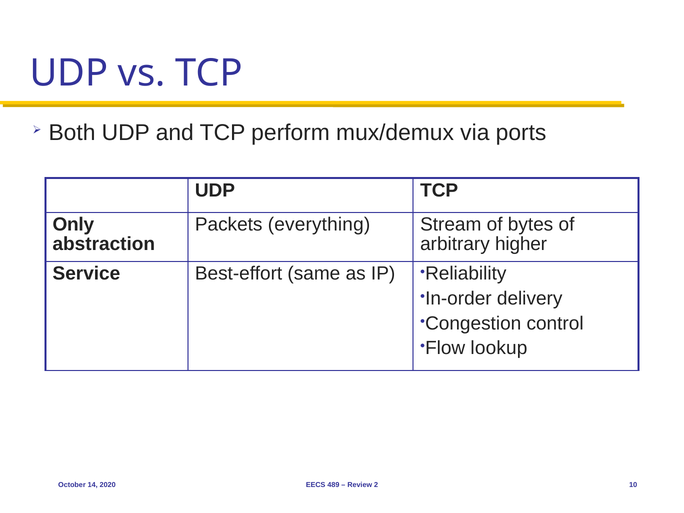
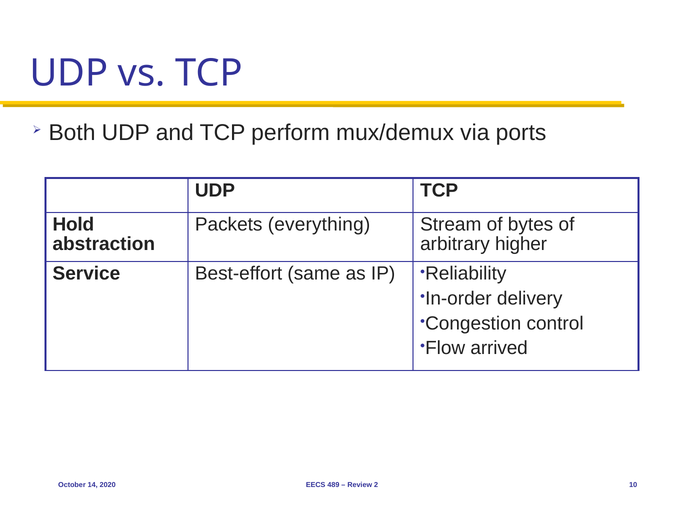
Only: Only -> Hold
lookup: lookup -> arrived
